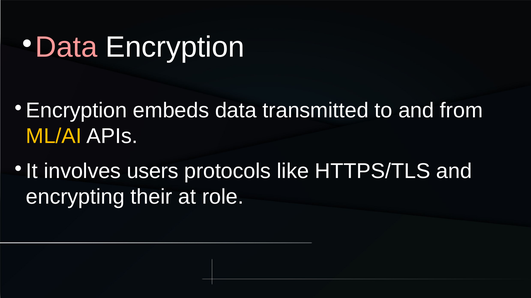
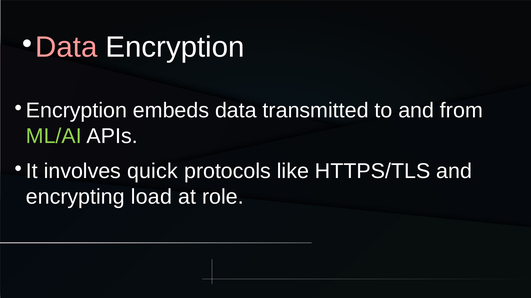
ML/AI colour: yellow -> light green
users: users -> quick
their: their -> load
